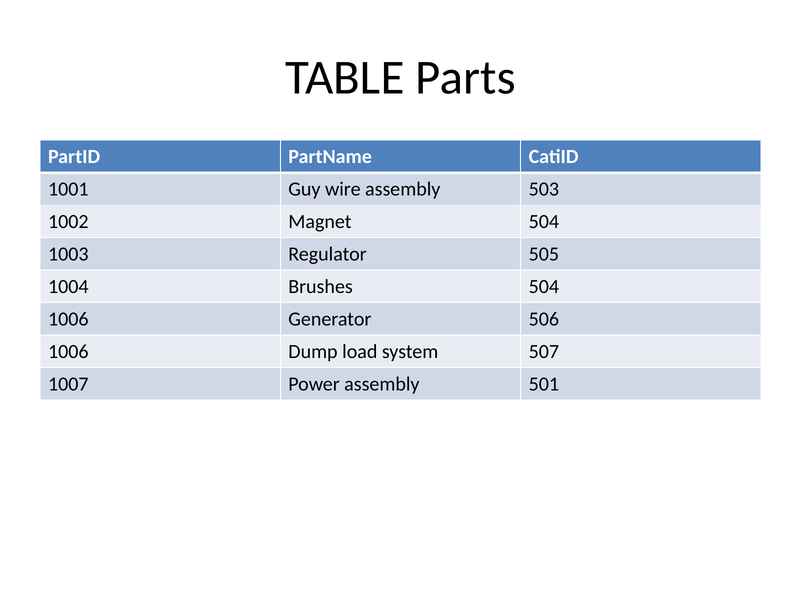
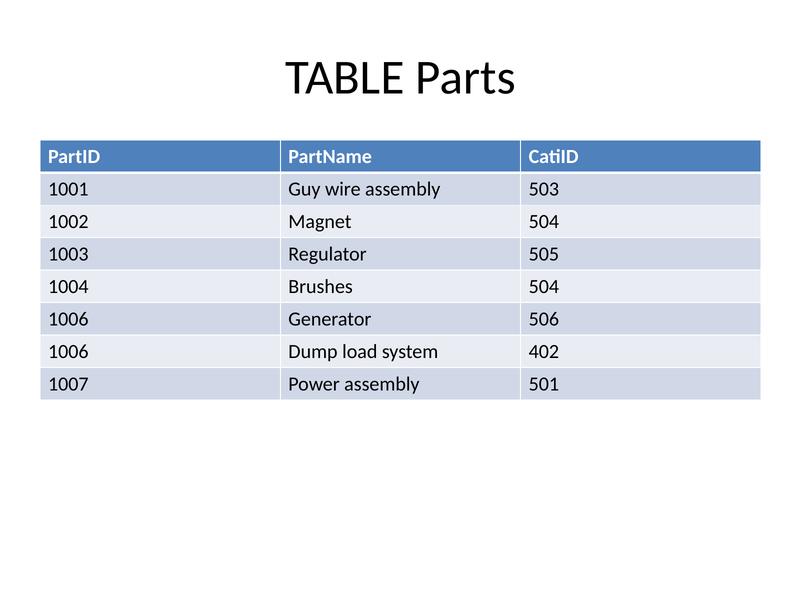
507: 507 -> 402
